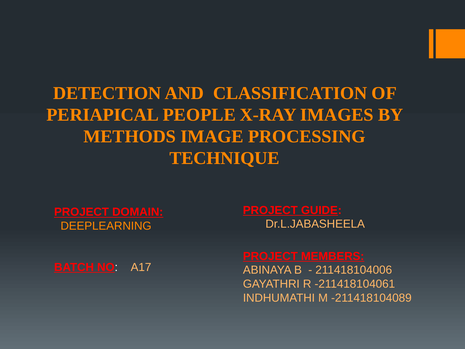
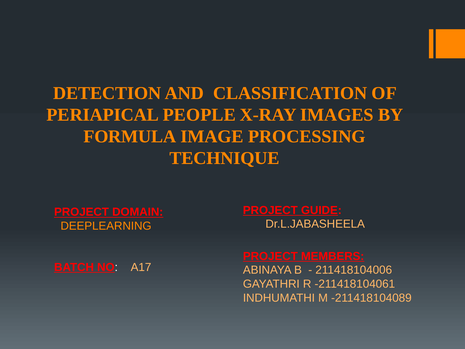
METHODS: METHODS -> FORMULA
